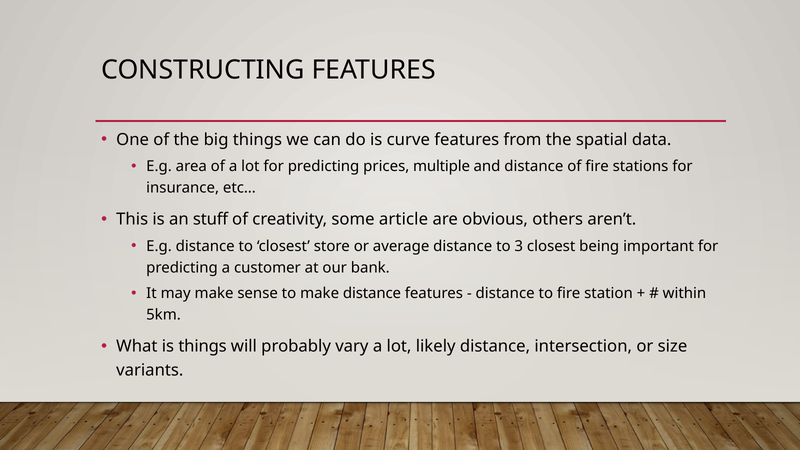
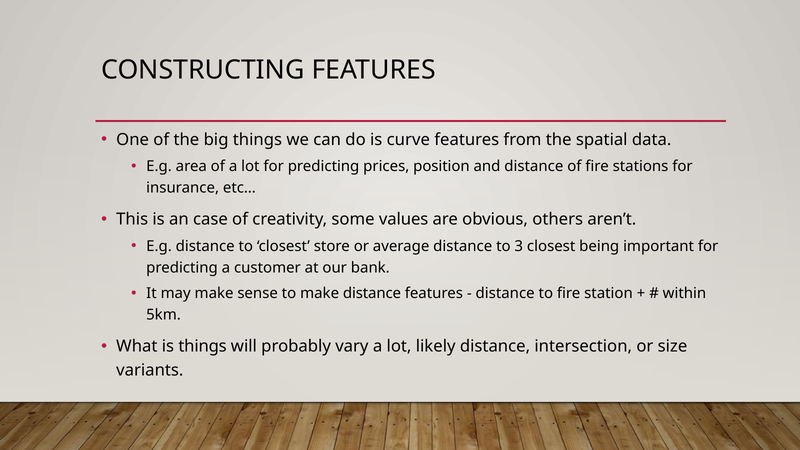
multiple: multiple -> position
stuff: stuff -> case
article: article -> values
